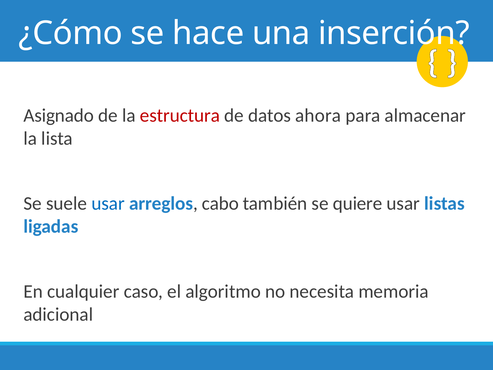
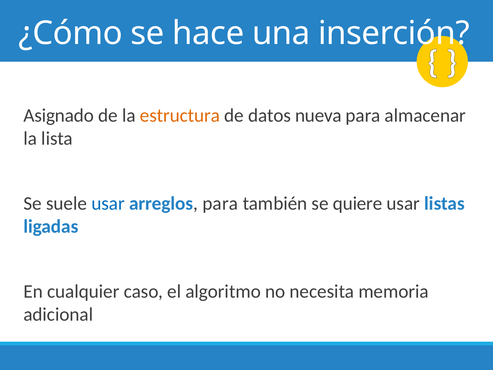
estructura colour: red -> orange
ahora: ahora -> nueva
arreglos cabo: cabo -> para
